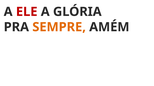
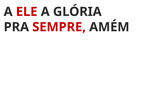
SEMPRE colour: orange -> red
